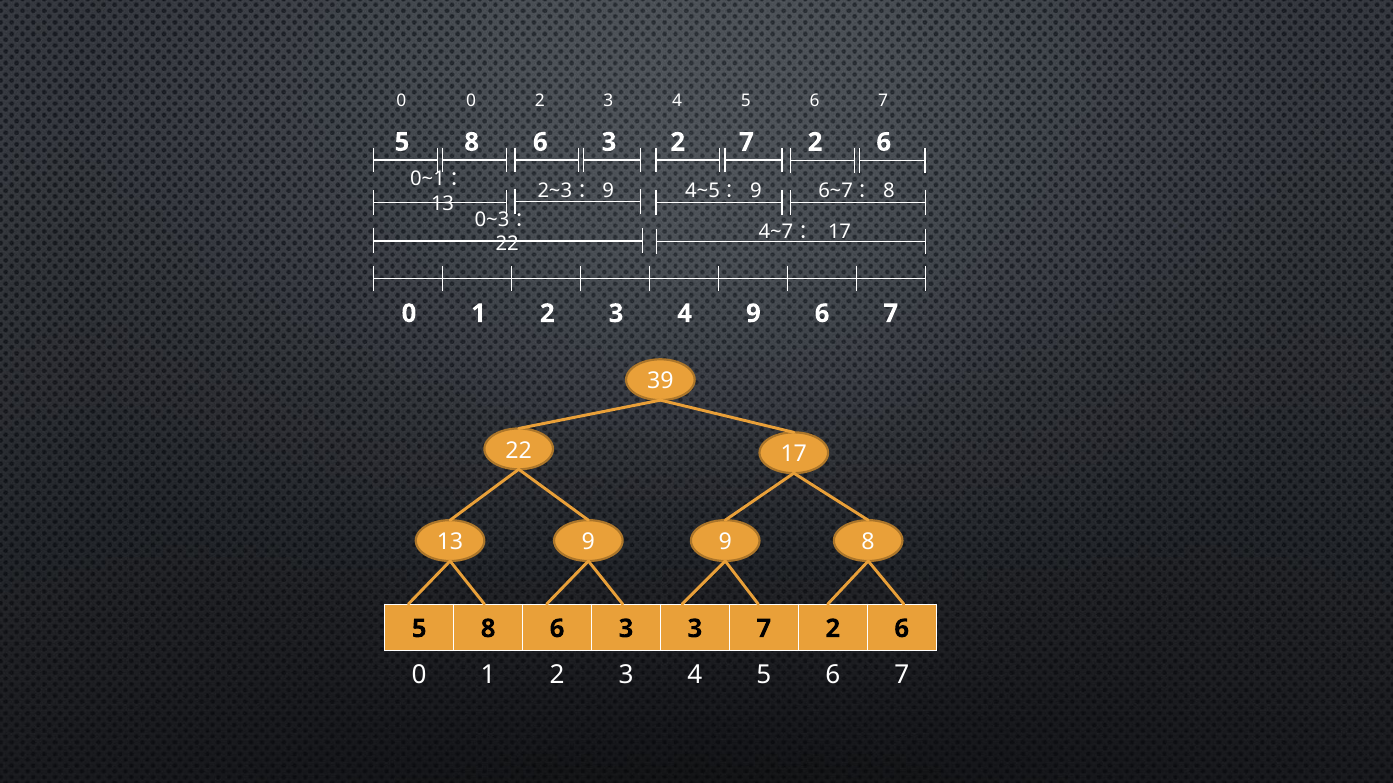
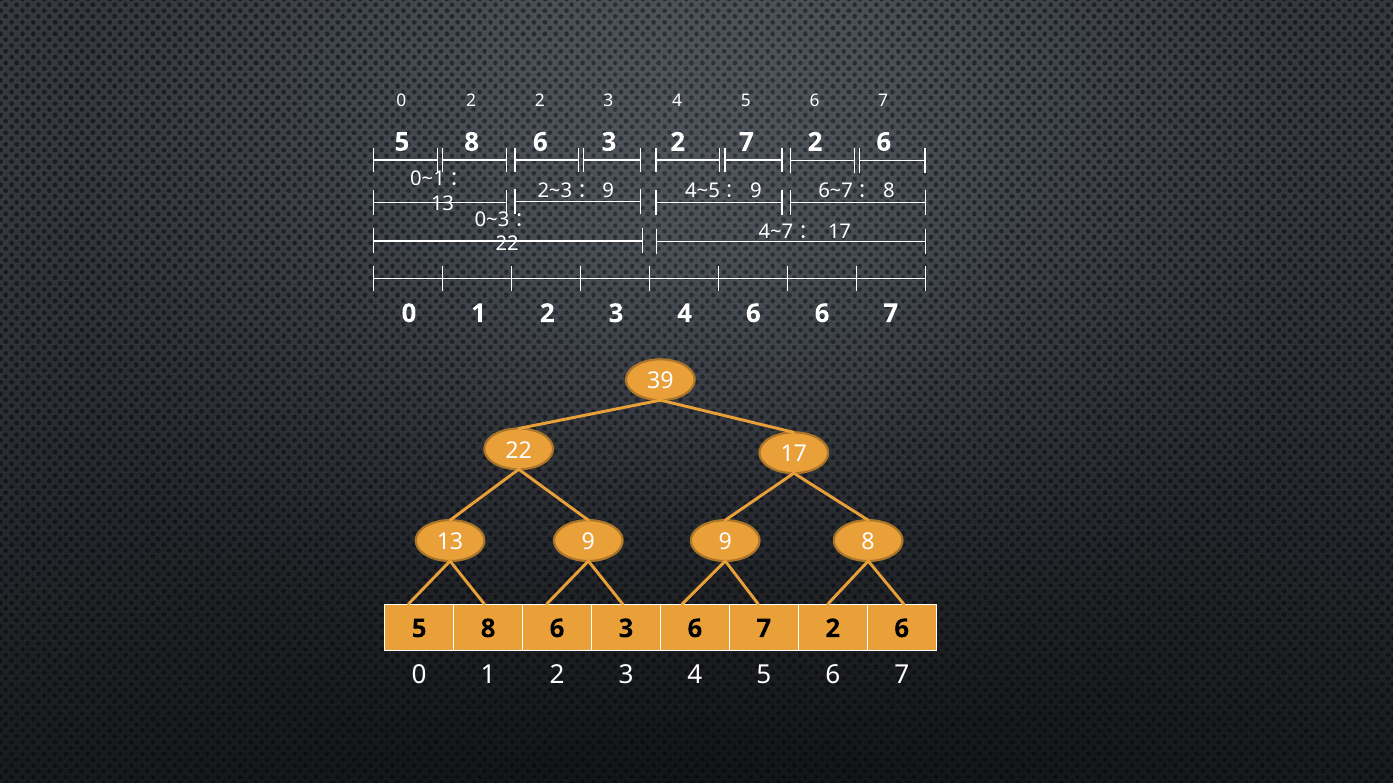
0 0: 0 -> 2
4 9: 9 -> 6
3 3: 3 -> 6
